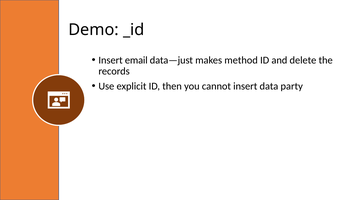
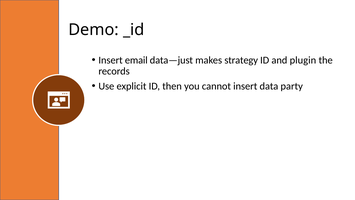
method: method -> strategy
delete: delete -> plugin
